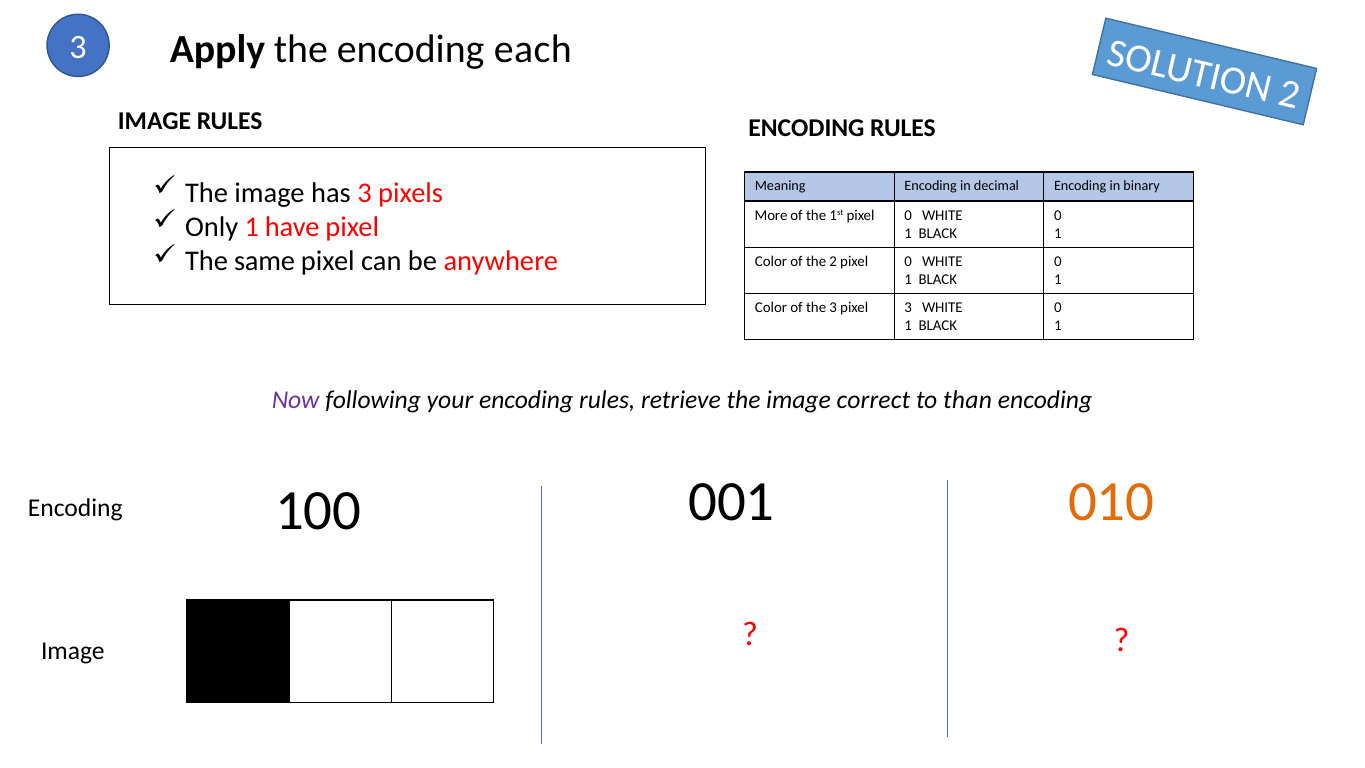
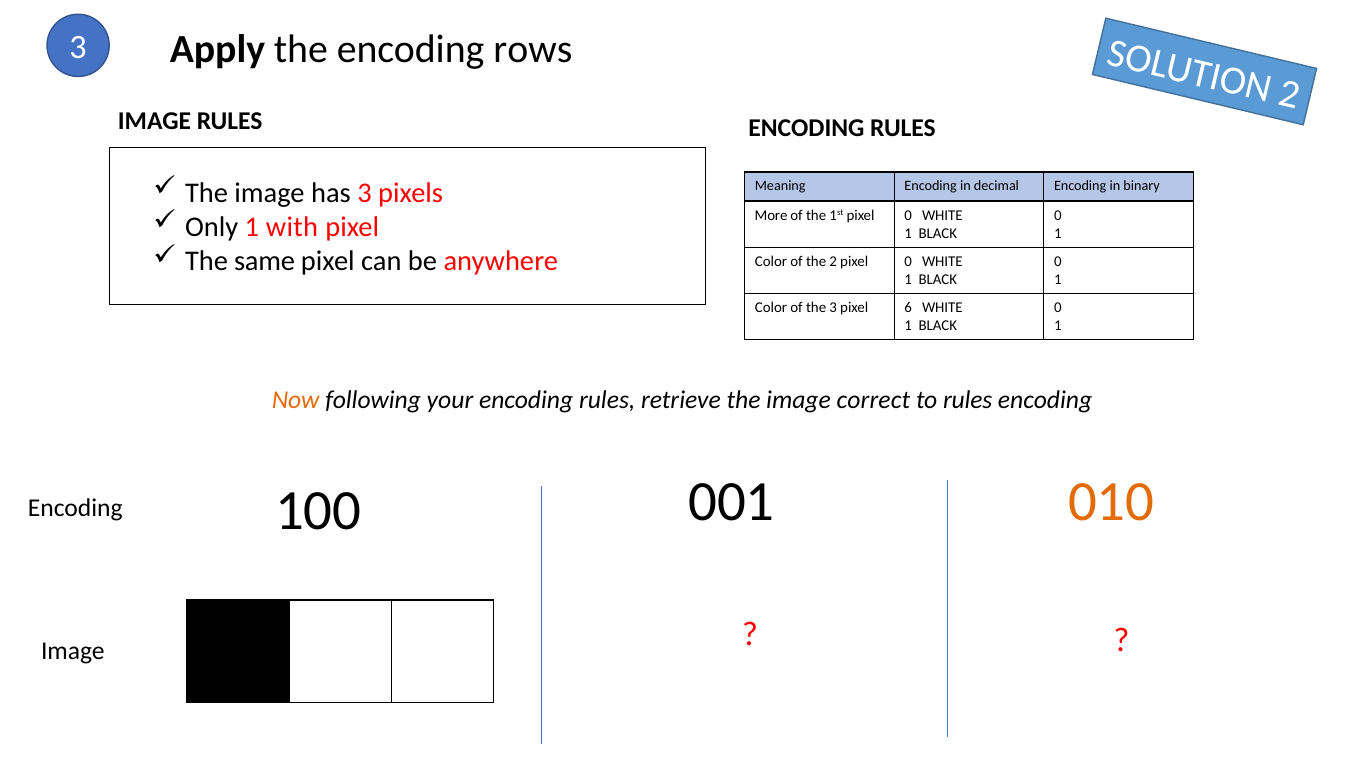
each: each -> rows
have: have -> with
pixel 3: 3 -> 6
Now colour: purple -> orange
to than: than -> rules
